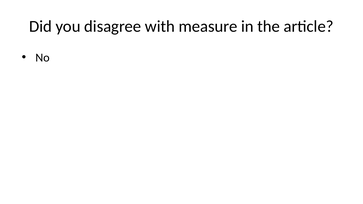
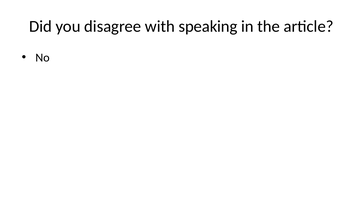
measure: measure -> speaking
